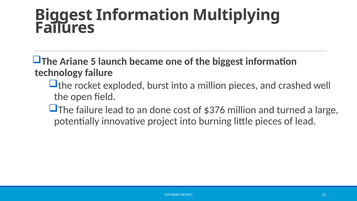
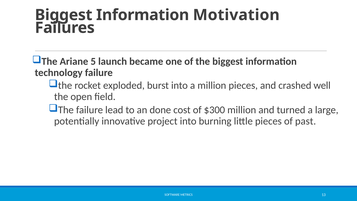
Multiplying: Multiplying -> Motivation
$376: $376 -> $300
of lead: lead -> past
